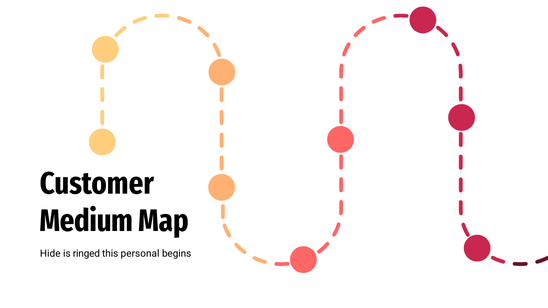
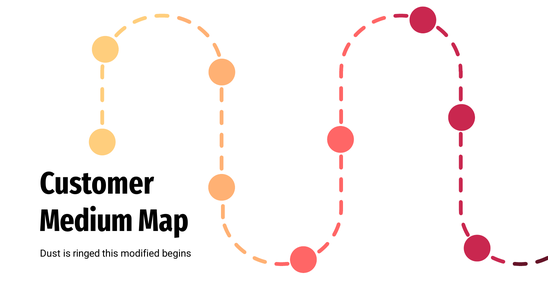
Hide: Hide -> Dust
personal: personal -> modified
